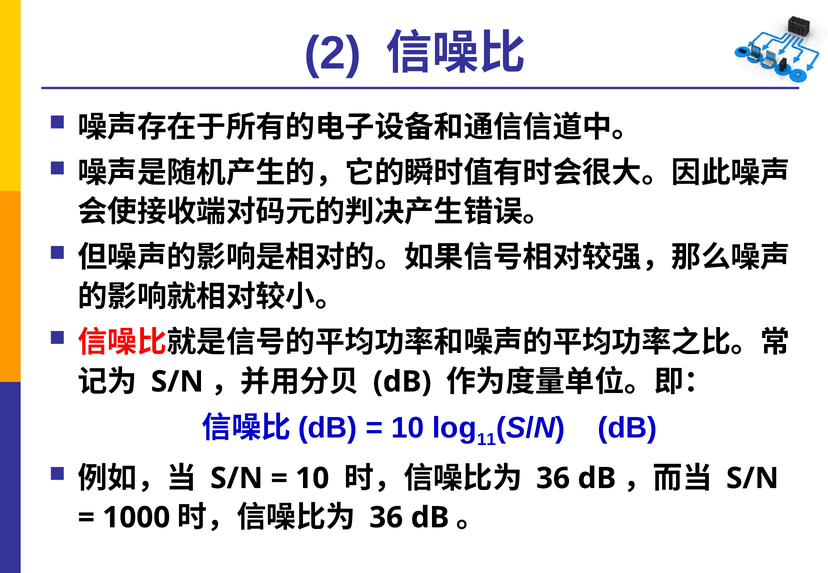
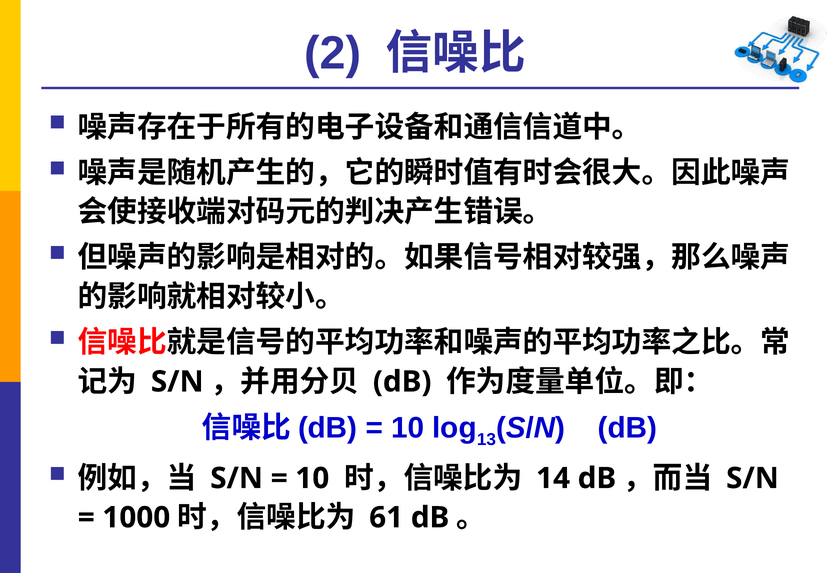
11: 11 -> 13
36 at (553, 478): 36 -> 14
36 at (386, 518): 36 -> 61
